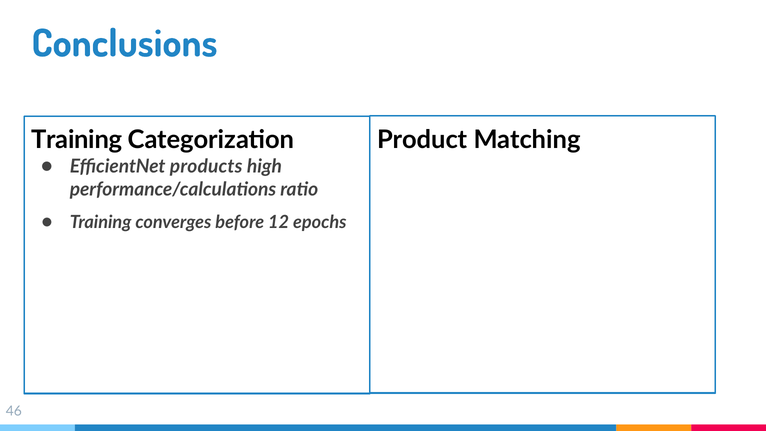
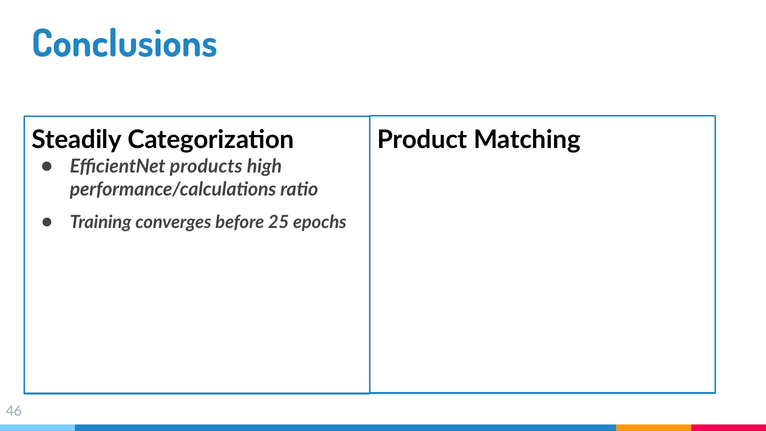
Training at (77, 140): Training -> Steadily
12: 12 -> 25
